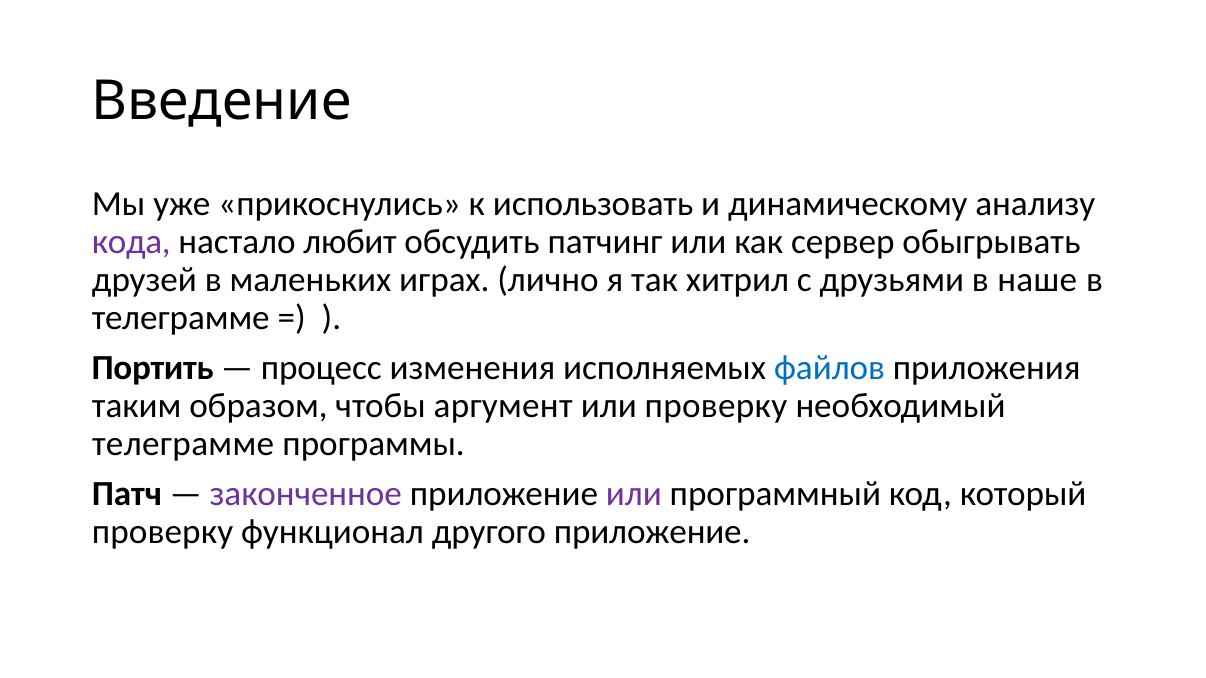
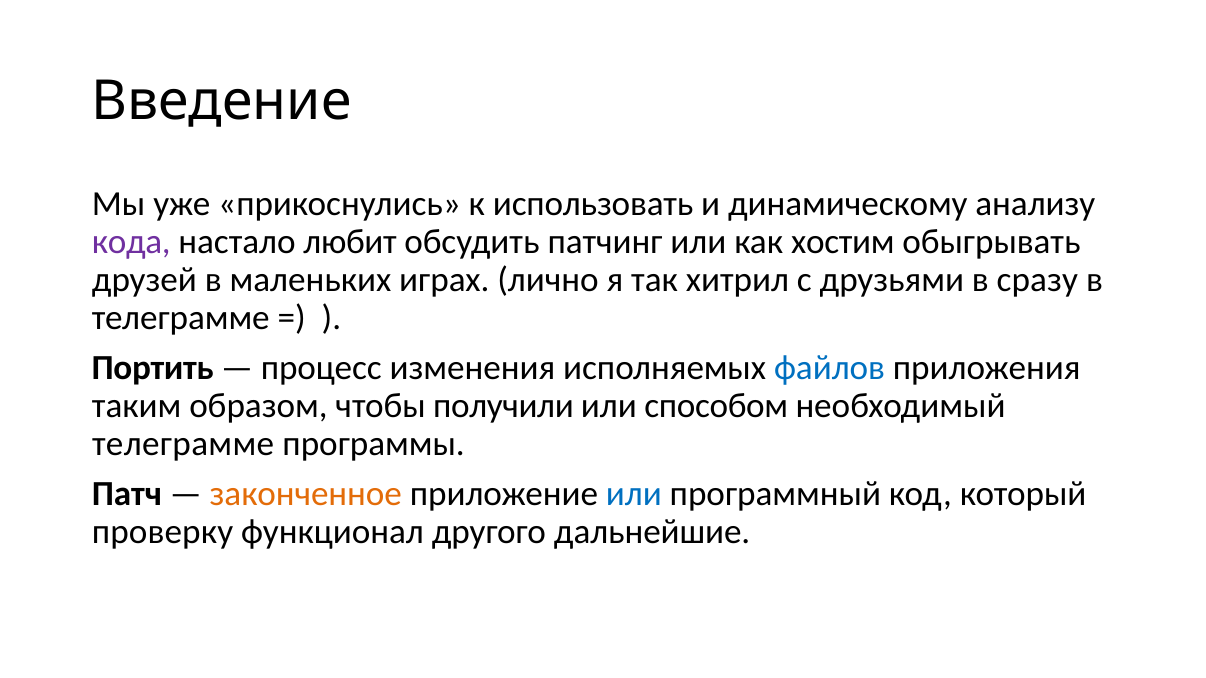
сервер: сервер -> хостим
наше: наше -> сразу
аргумент: аргумент -> получили
или проверку: проверку -> способом
законченное colour: purple -> orange
или at (634, 494) colour: purple -> blue
другого приложение: приложение -> дальнейшие
